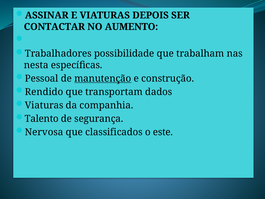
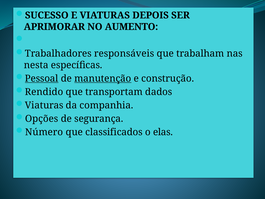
ASSINAR: ASSINAR -> SUCESSO
CONTACTAR: CONTACTAR -> APRIMORAR
possibilidade: possibilidade -> responsáveis
Pessoal underline: none -> present
Talento: Talento -> Opções
Nervosa: Nervosa -> Número
este: este -> elas
